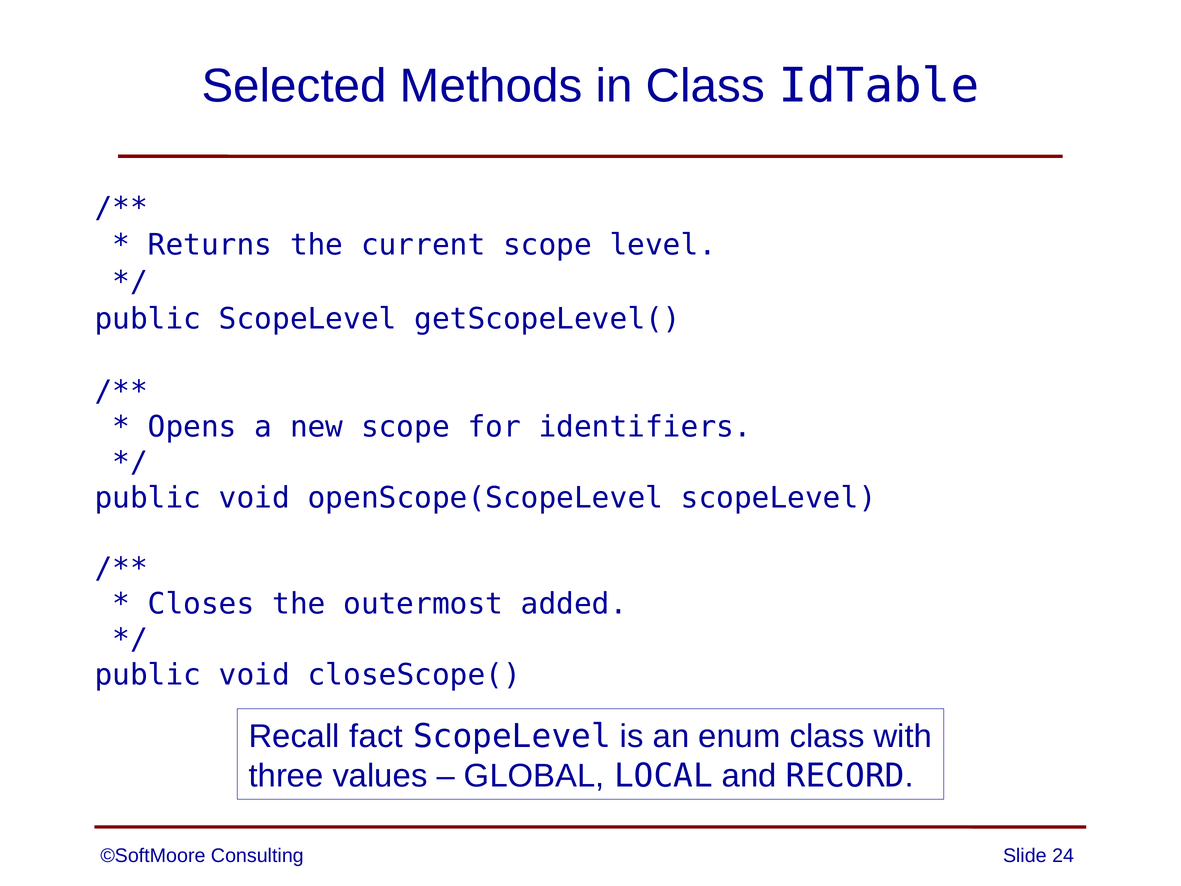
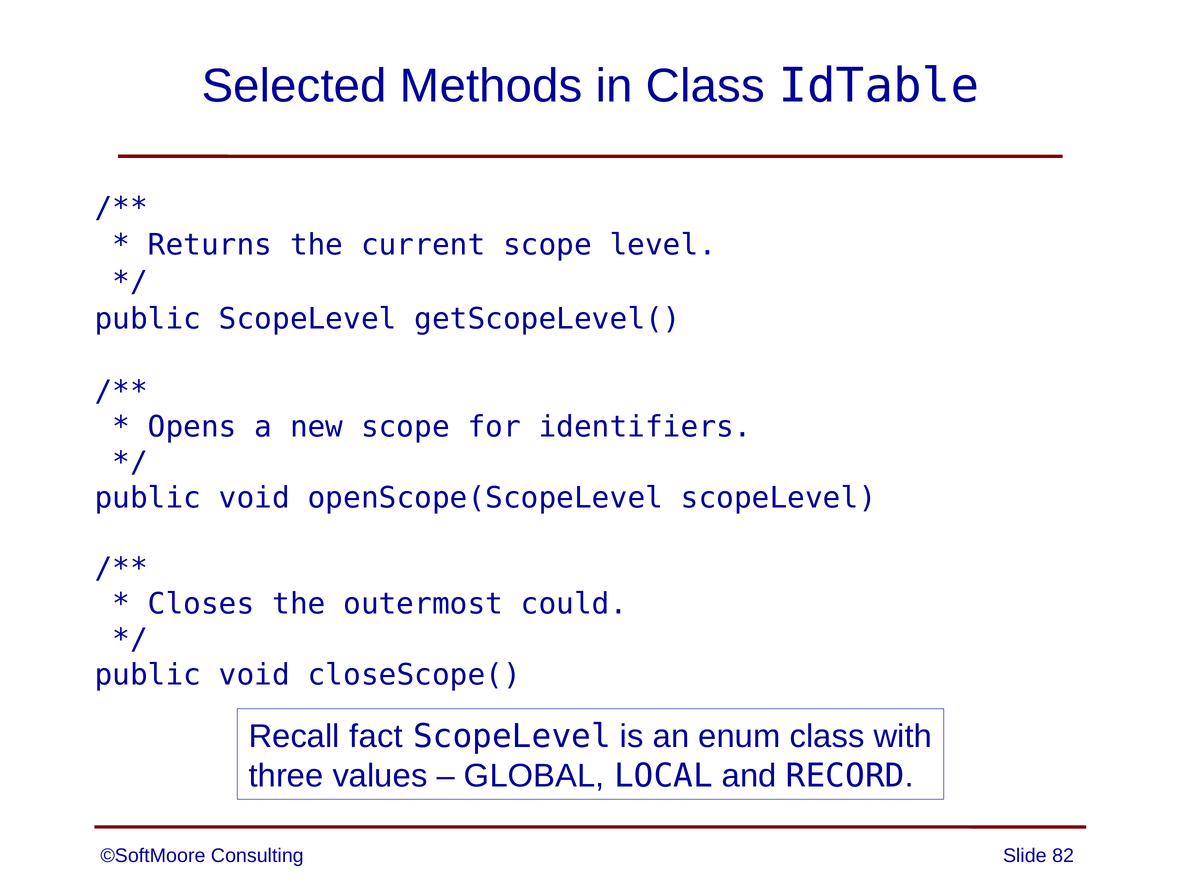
added: added -> could
24: 24 -> 82
